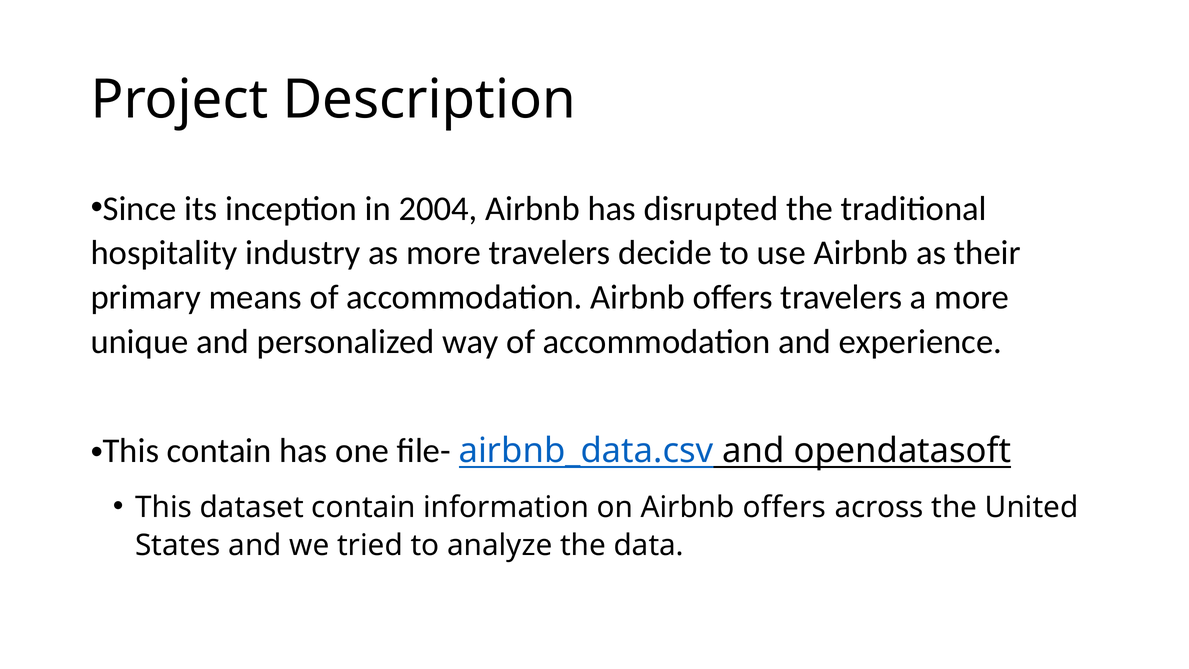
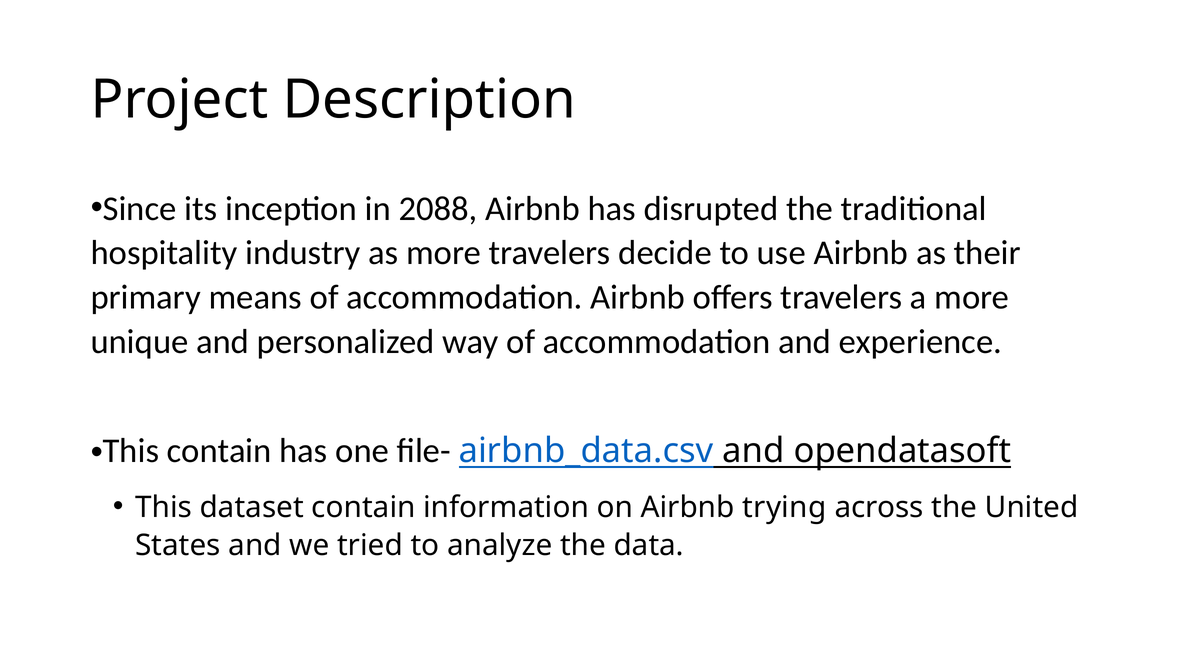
2004: 2004 -> 2088
on Airbnb offers: offers -> trying
